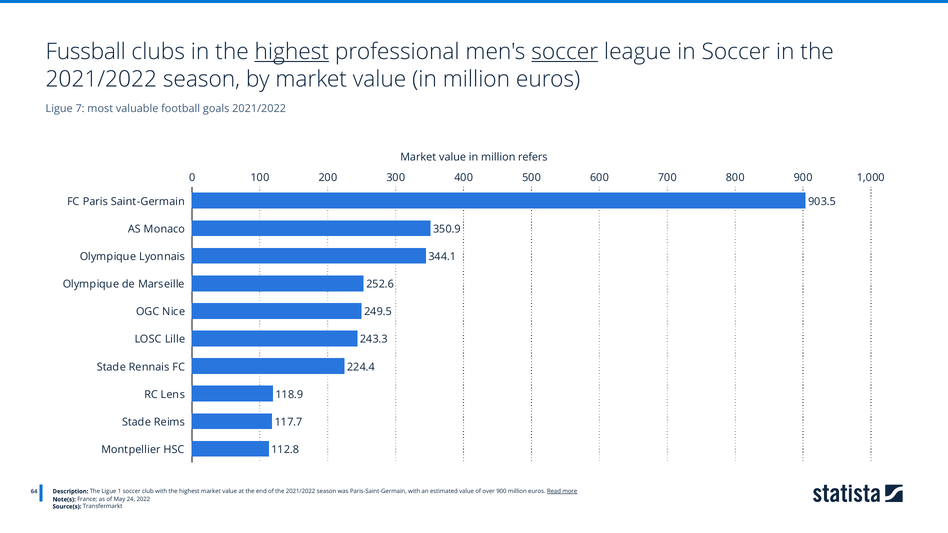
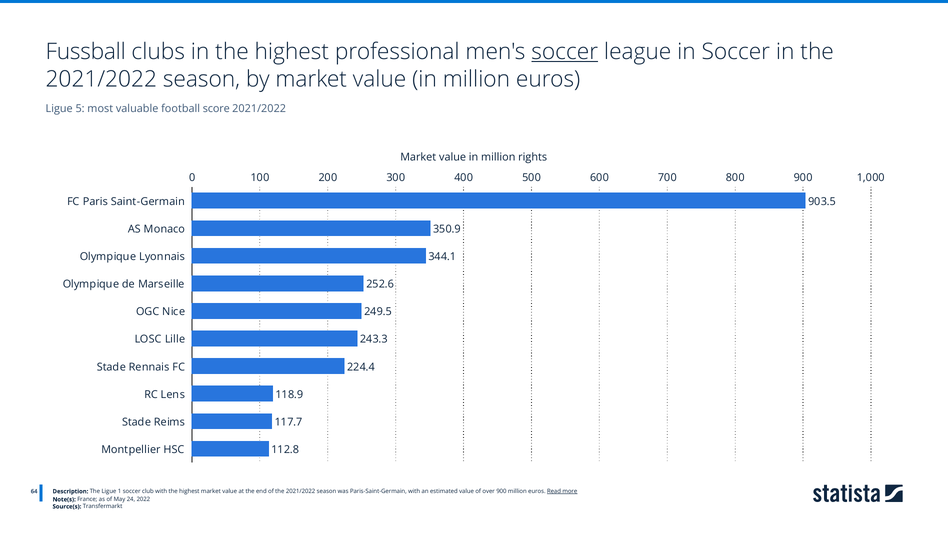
highest at (292, 52) underline: present -> none
7: 7 -> 5
goals: goals -> score
refers: refers -> rights
